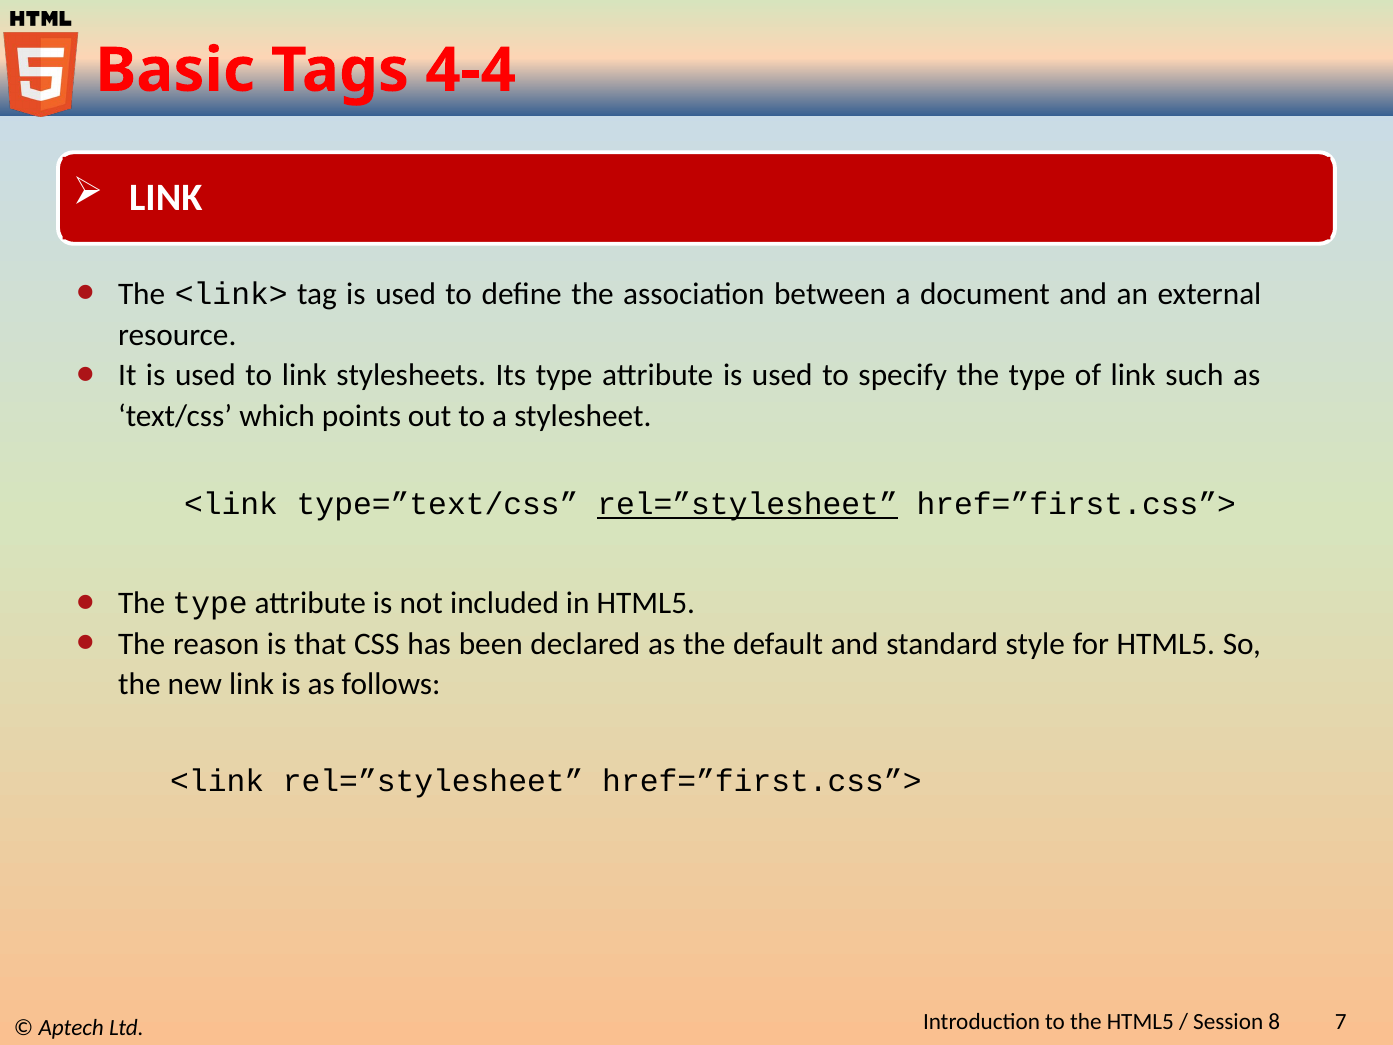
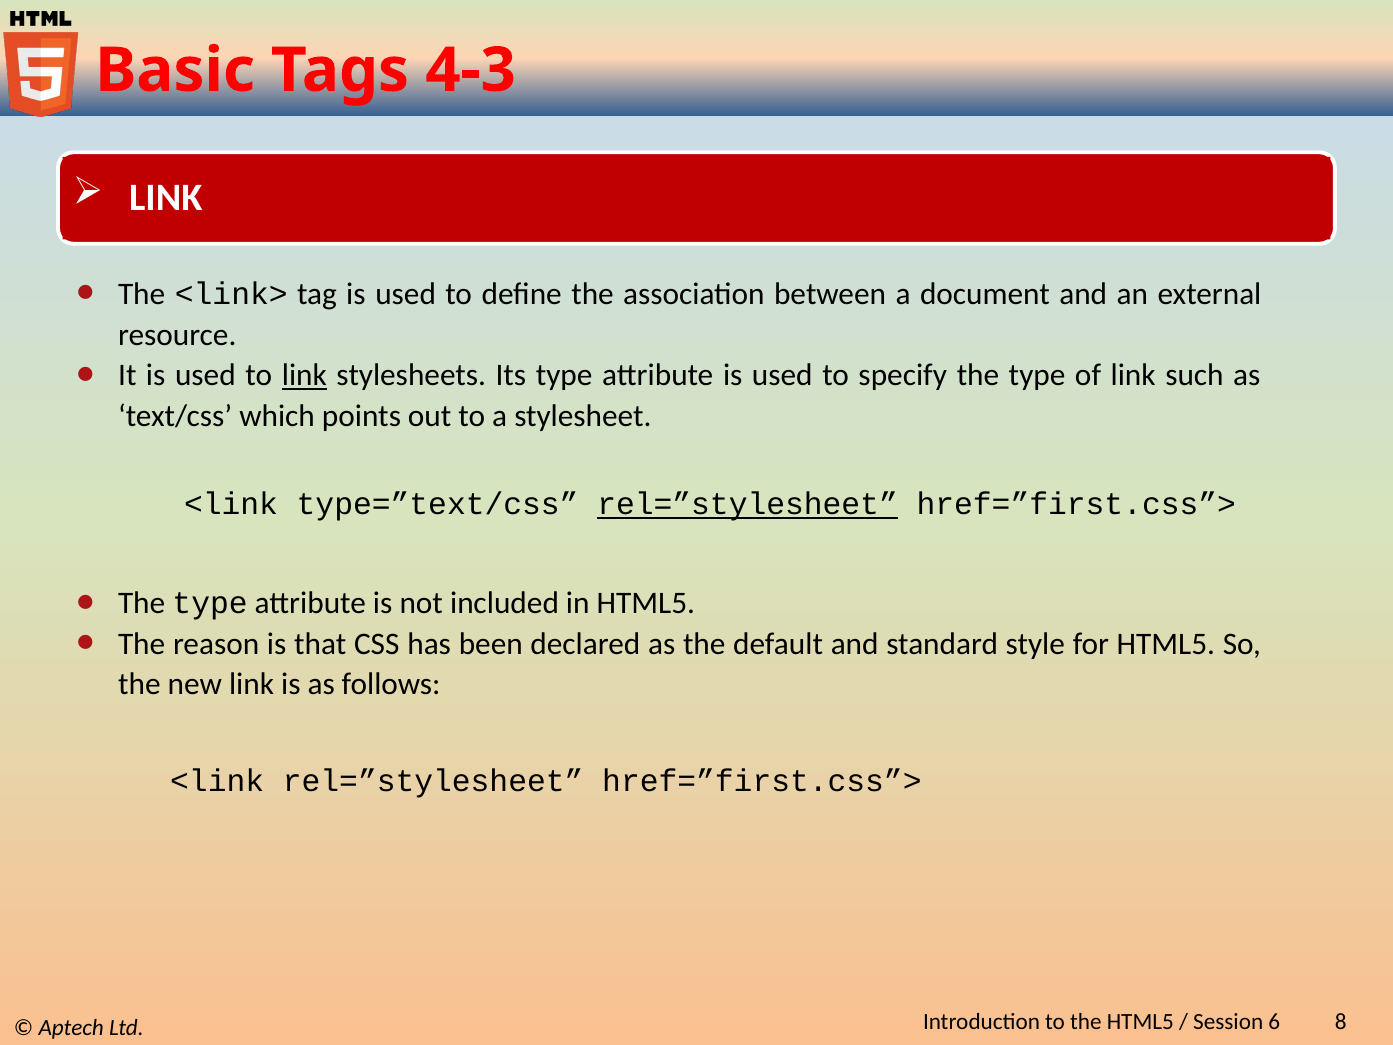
4-4: 4-4 -> 4-3
link at (304, 375) underline: none -> present
8: 8 -> 6
7: 7 -> 8
